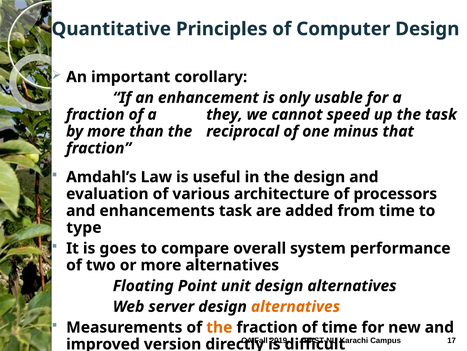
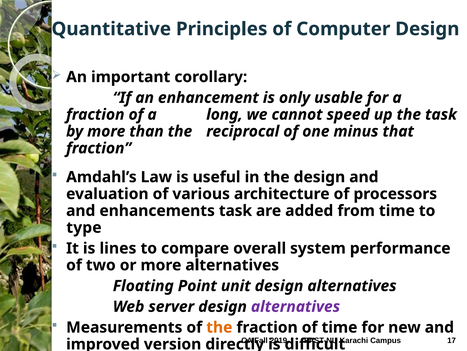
they: they -> long
goes: goes -> lines
alternatives at (295, 306) colour: orange -> purple
